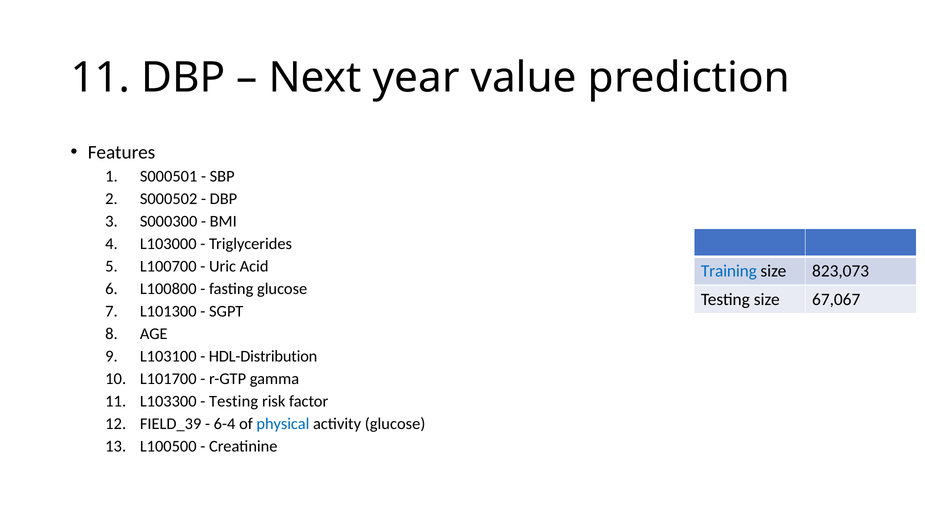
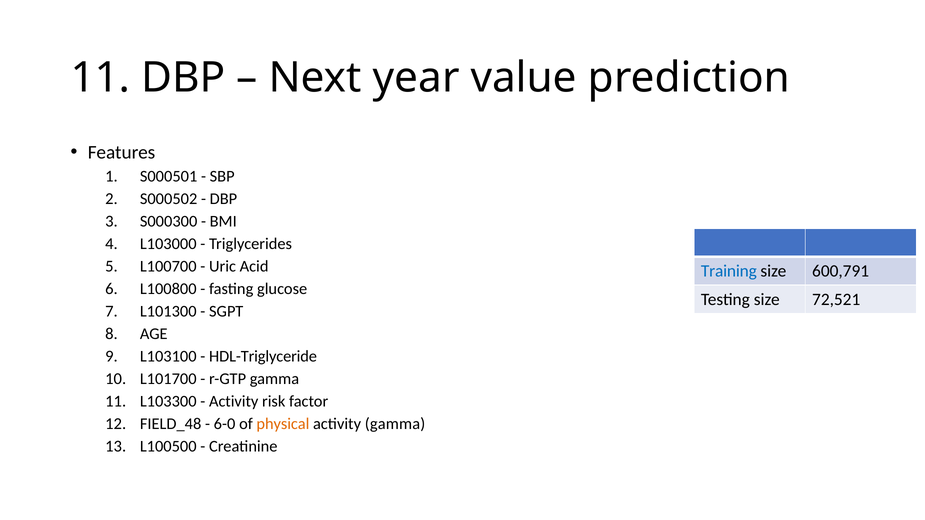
823,073: 823,073 -> 600,791
67,067: 67,067 -> 72,521
HDL-Distribution: HDL-Distribution -> HDL-Triglyceride
Testing at (234, 401): Testing -> Activity
FIELD_39: FIELD_39 -> FIELD_48
6-4: 6-4 -> 6-0
physical colour: blue -> orange
activity glucose: glucose -> gamma
